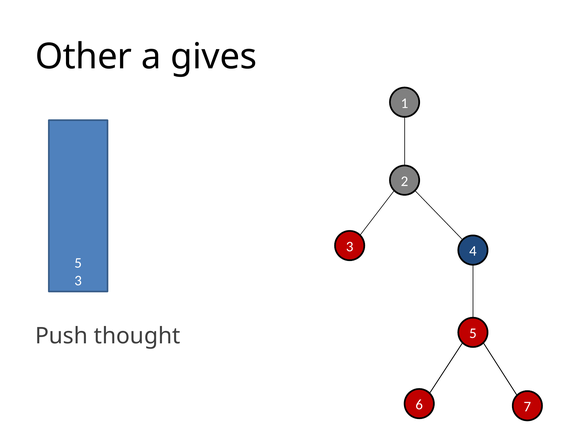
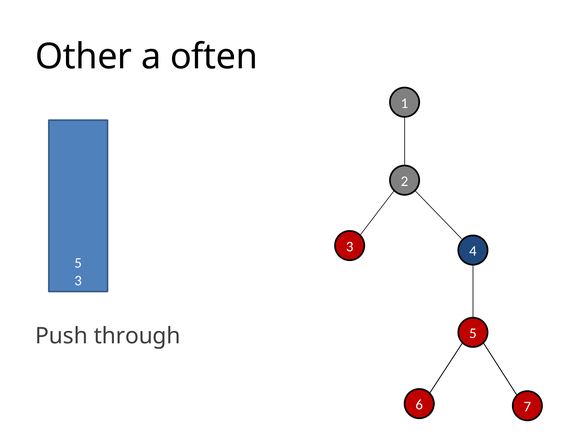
gives: gives -> often
thought: thought -> through
